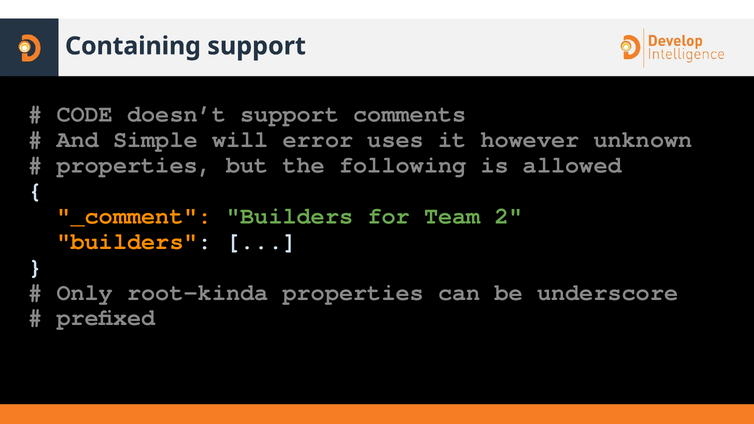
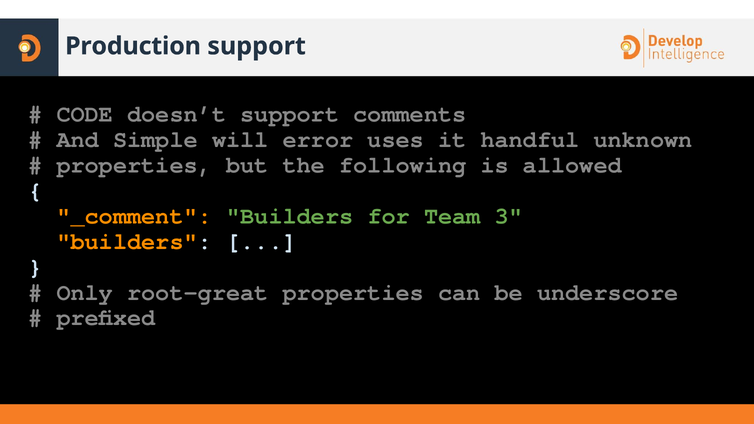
Containing: Containing -> Production
however: however -> handful
2: 2 -> 3
root-kinda: root-kinda -> root-great
